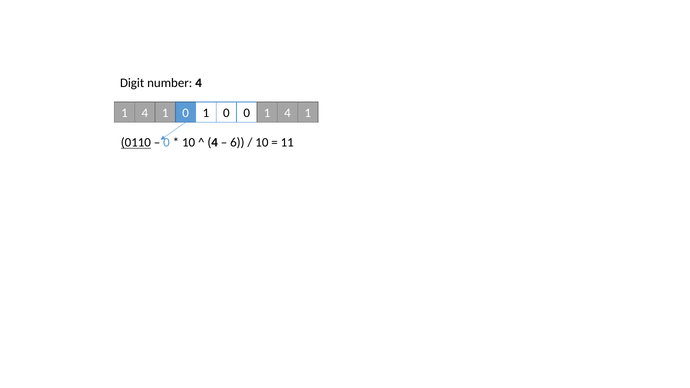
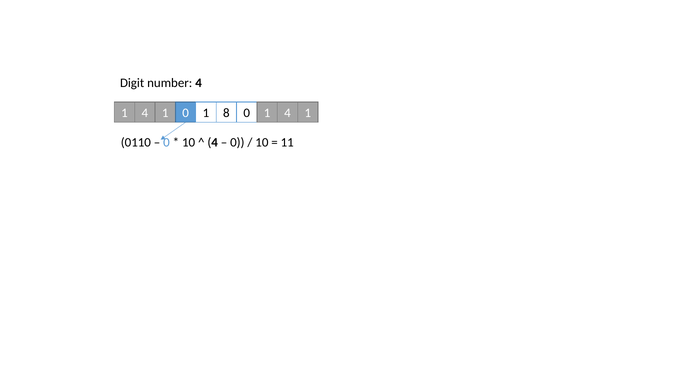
0 at (226, 113): 0 -> 8
0110 underline: present -> none
6 at (237, 143): 6 -> 0
